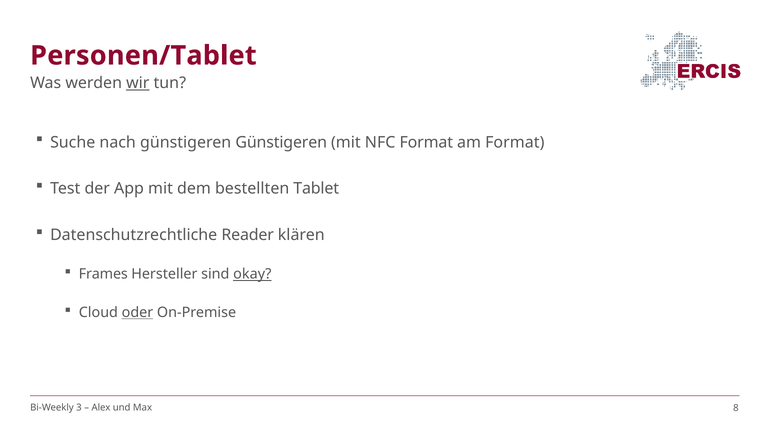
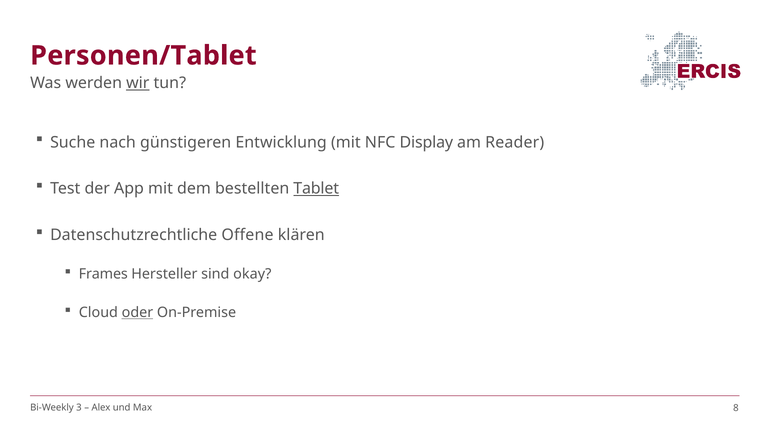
günstigeren Günstigeren: Günstigeren -> Entwicklung
NFC Format: Format -> Display
am Format: Format -> Reader
Tablet underline: none -> present
Reader: Reader -> Offene
okay underline: present -> none
